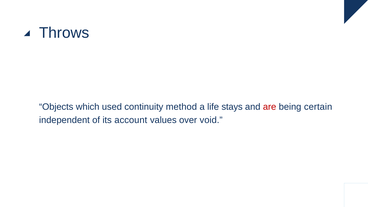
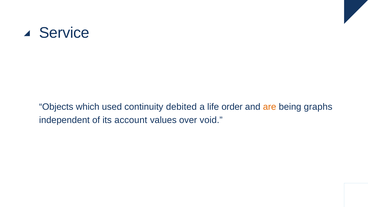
Throws: Throws -> Service
method: method -> debited
stays: stays -> order
are colour: red -> orange
certain: certain -> graphs
